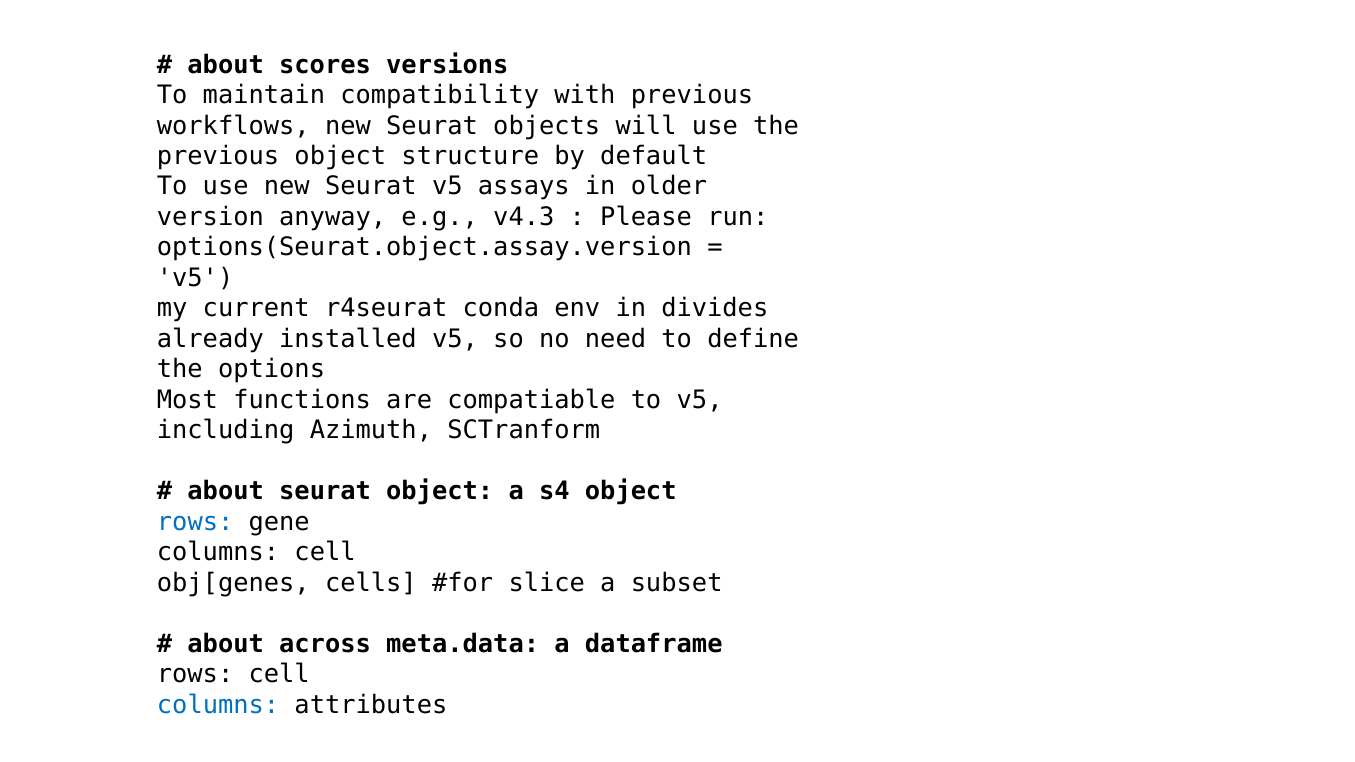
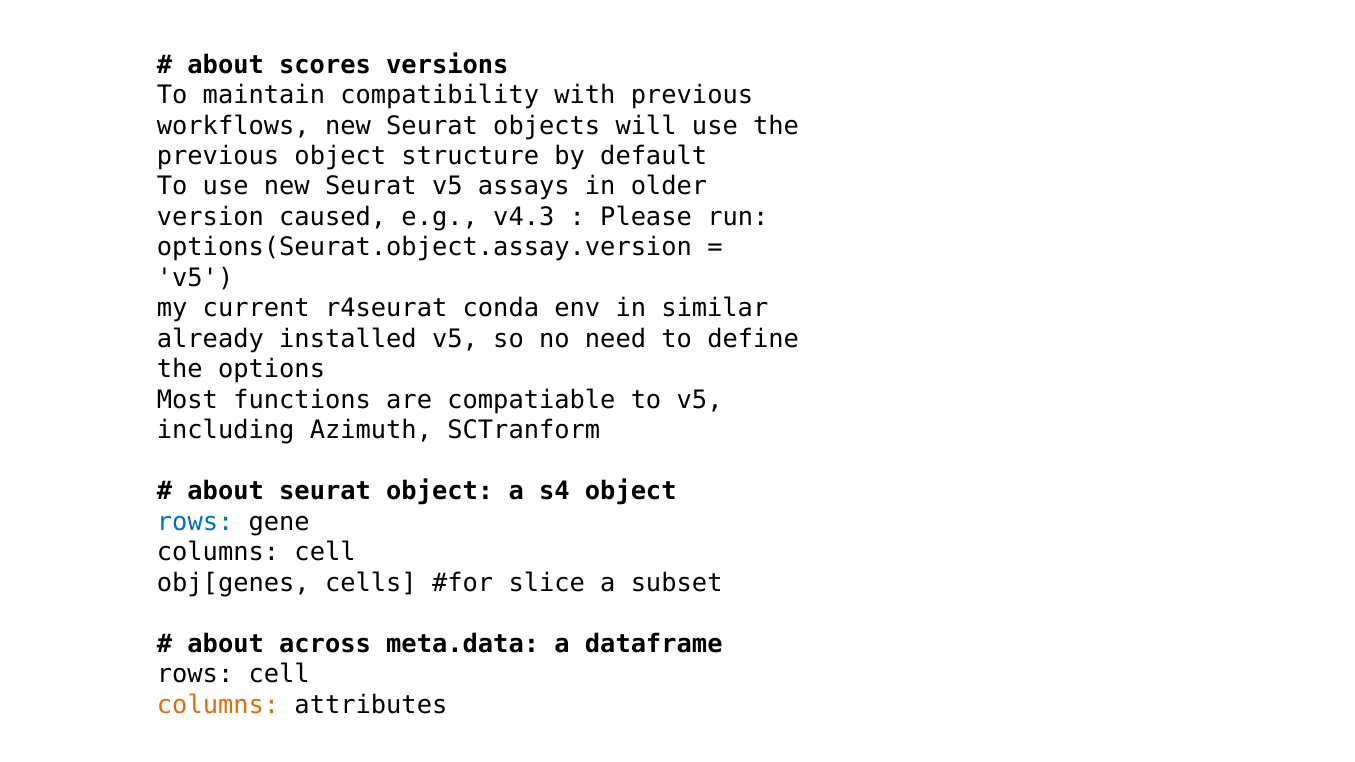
anyway: anyway -> caused
divides: divides -> similar
columns at (218, 705) colour: blue -> orange
